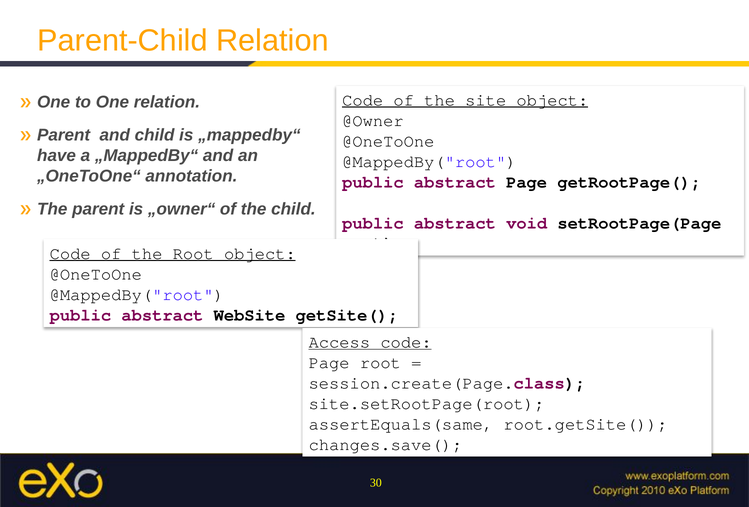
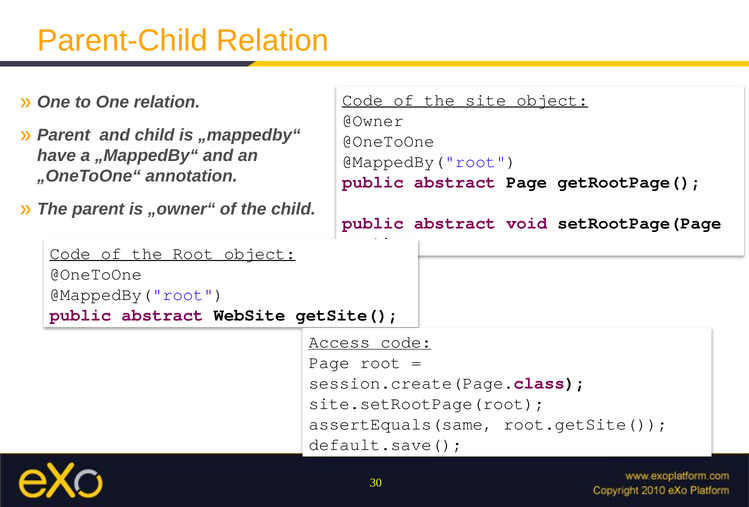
changes.save(: changes.save( -> default.save(
